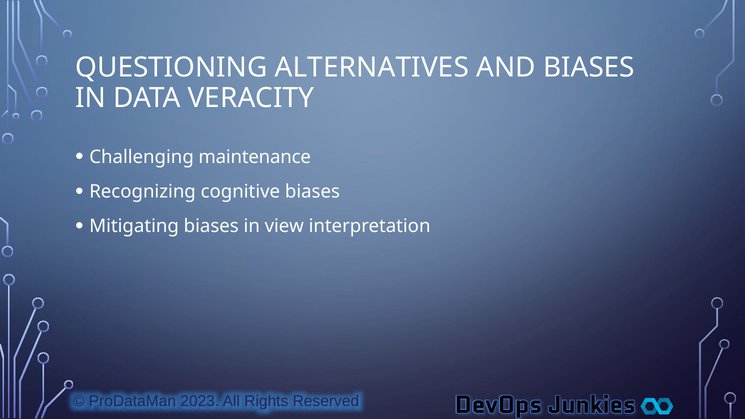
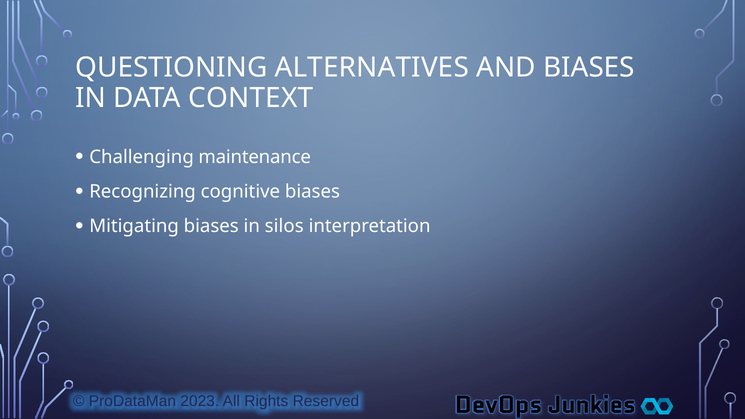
VERACITY: VERACITY -> CONTEXT
view: view -> silos
